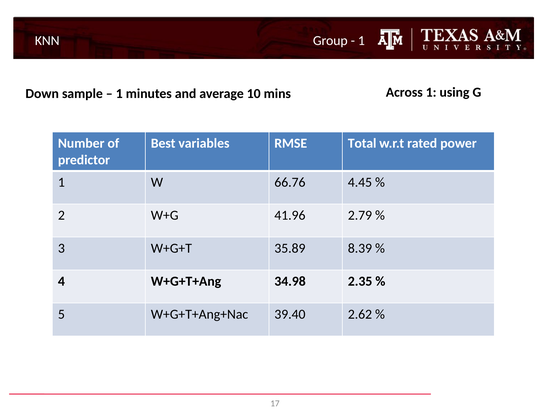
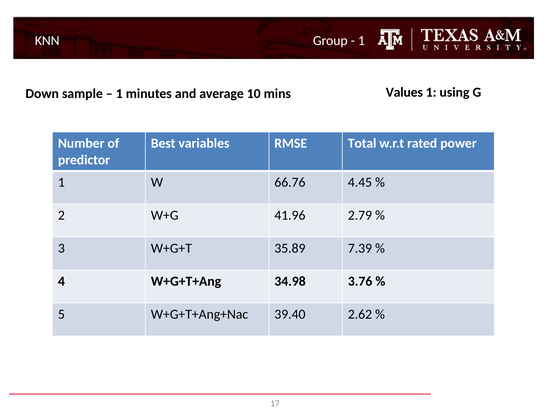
Across: Across -> Values
8.39: 8.39 -> 7.39
2.35: 2.35 -> 3.76
